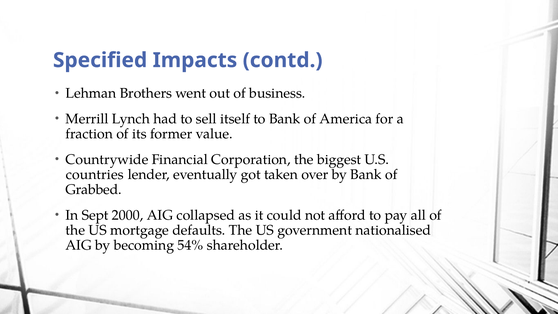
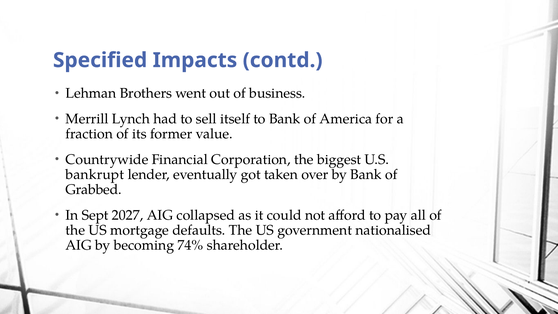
countries: countries -> bankrupt
2000: 2000 -> 2027
54%: 54% -> 74%
